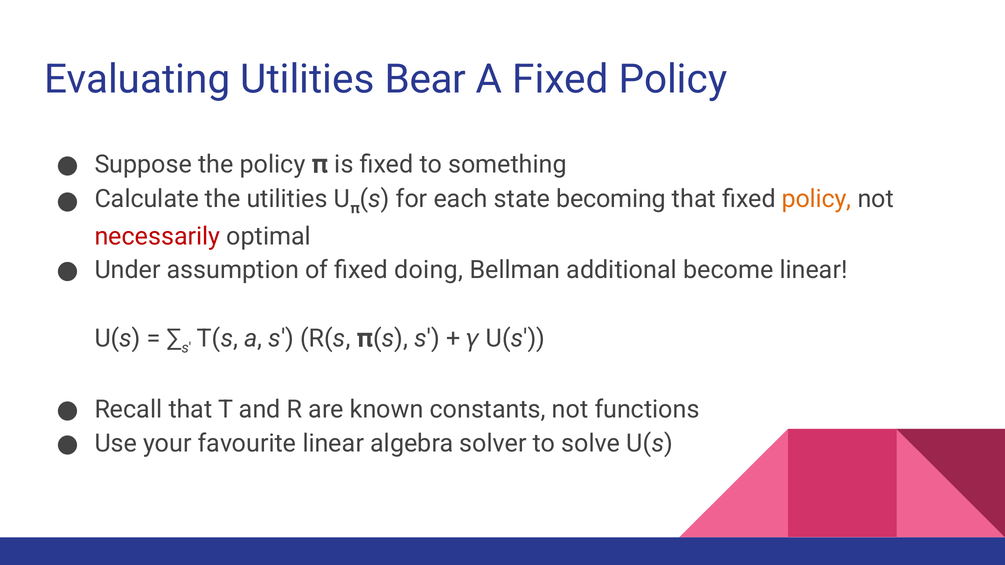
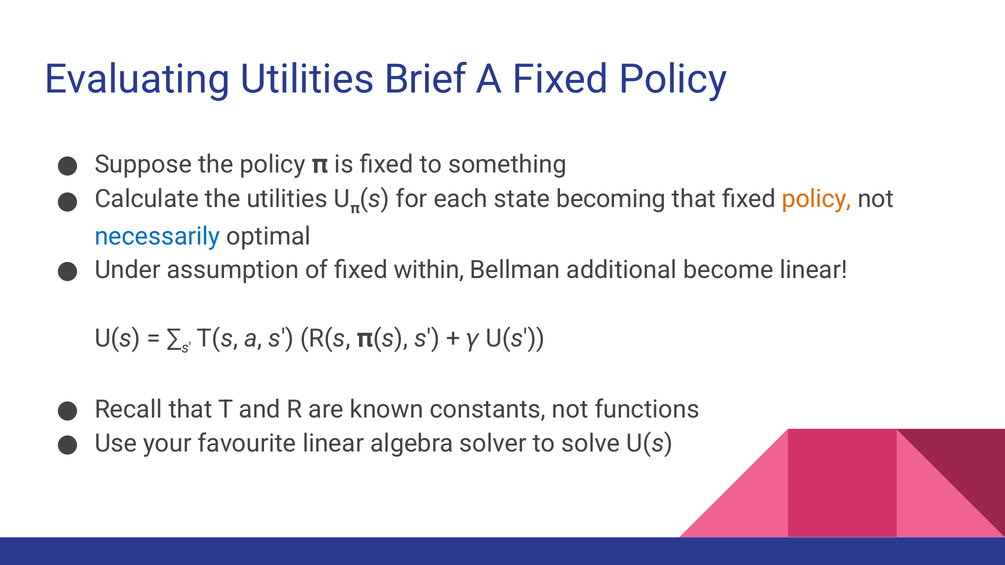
Bear: Bear -> Brief
necessarily colour: red -> blue
doing: doing -> within
